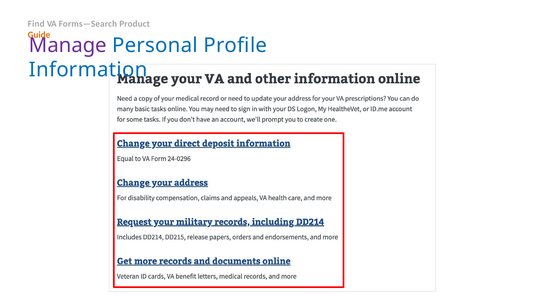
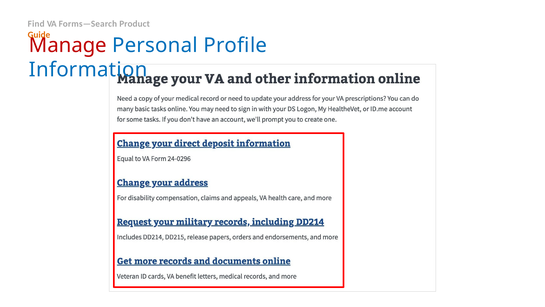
Manage colour: purple -> red
